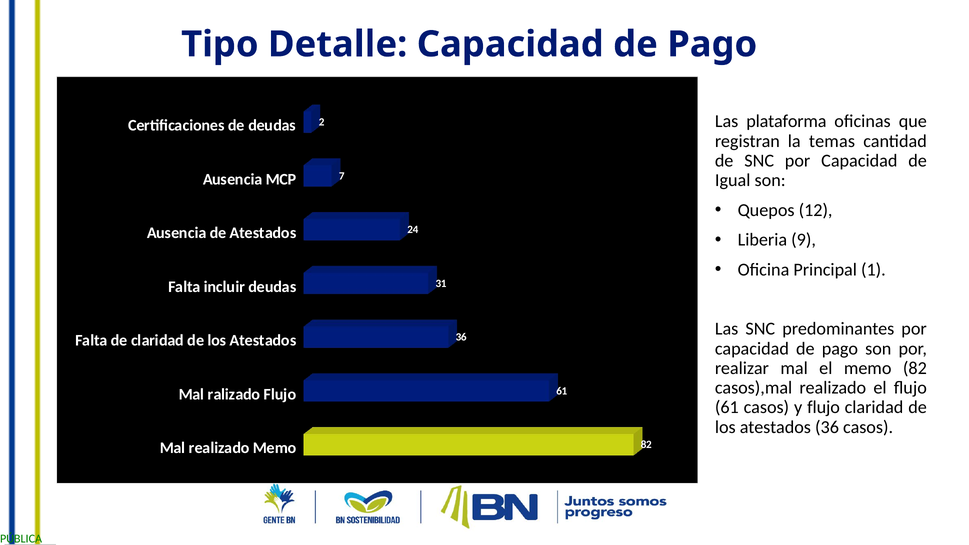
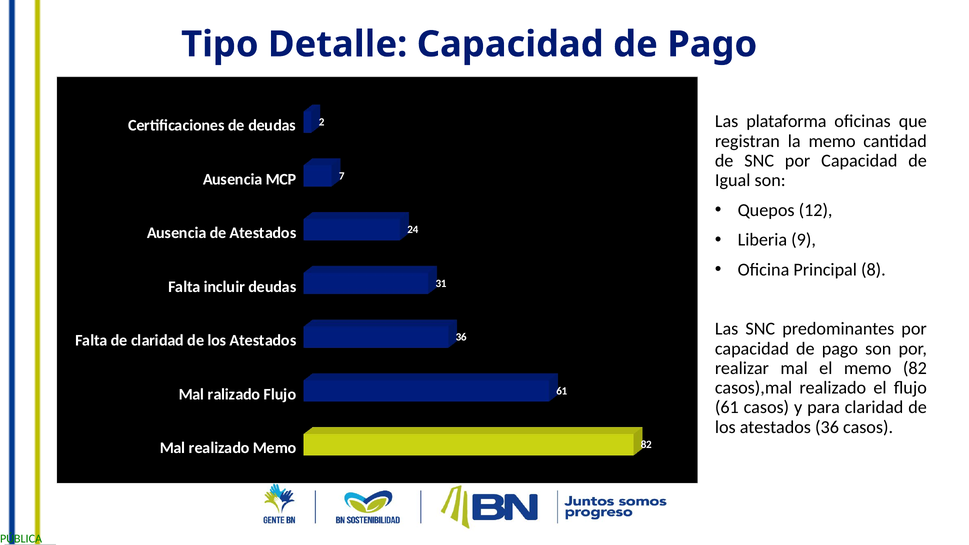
la temas: temas -> memo
1: 1 -> 8
y flujo: flujo -> para
